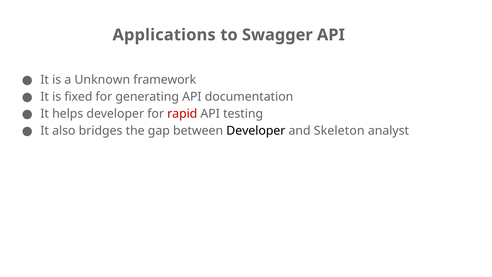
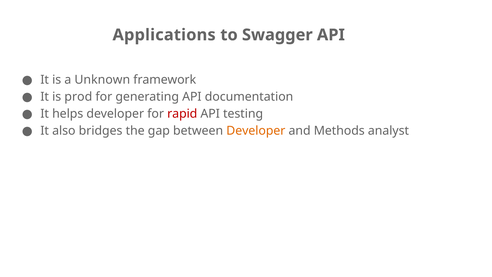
fixed: fixed -> prod
Developer at (256, 131) colour: black -> orange
Skeleton: Skeleton -> Methods
